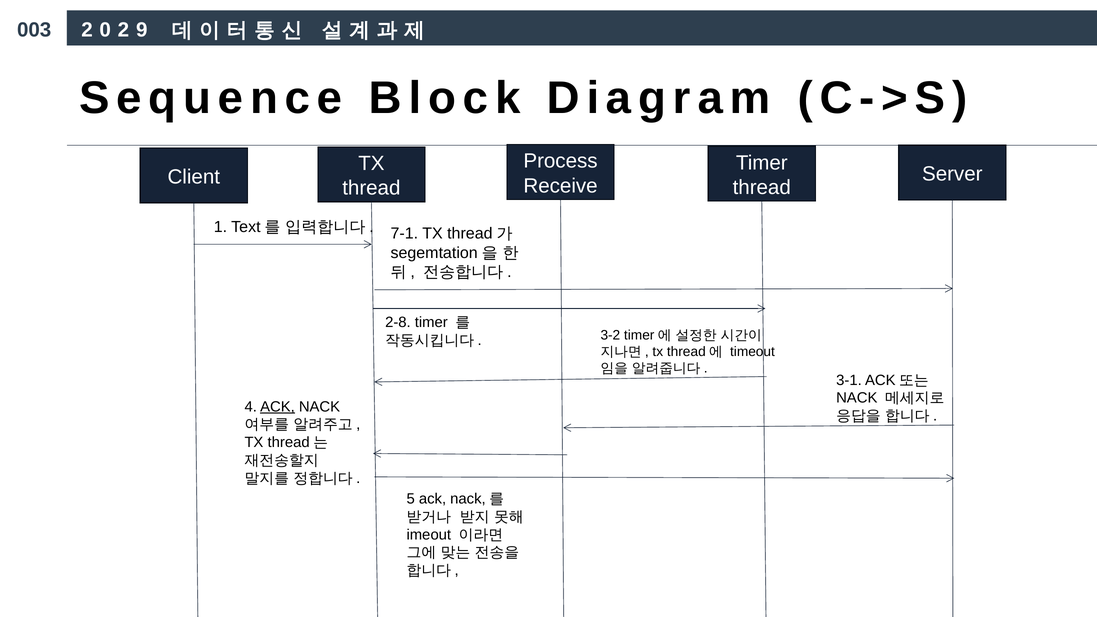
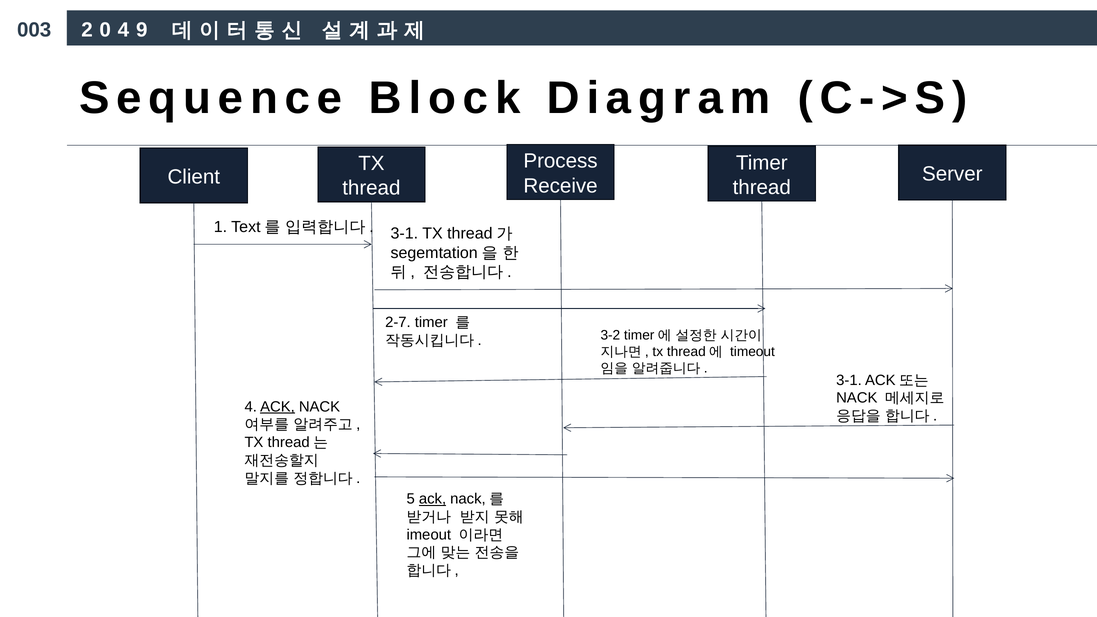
2 at (123, 30): 2 -> 4
7-1 at (404, 234): 7-1 -> 3-1
2-8: 2-8 -> 2-7
ack at (433, 499) underline: none -> present
